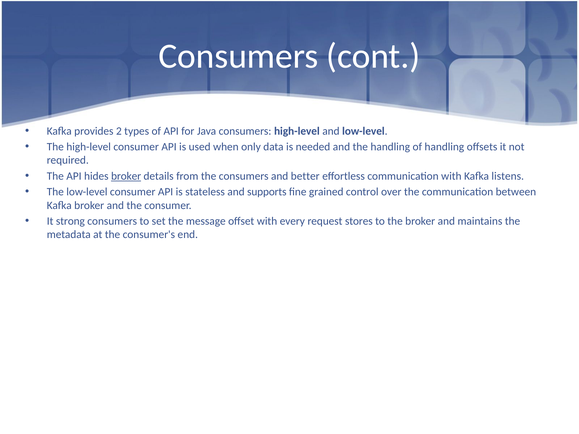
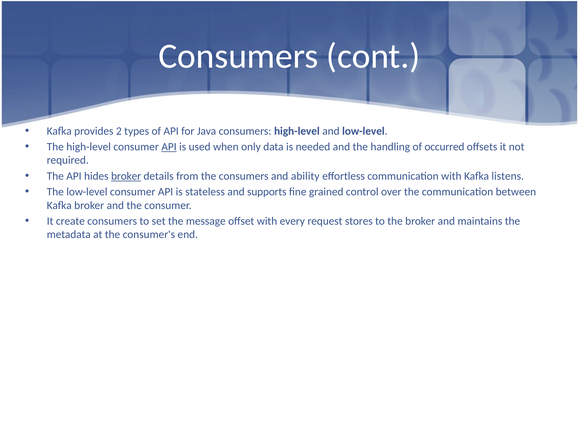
API at (169, 147) underline: none -> present
of handling: handling -> occurred
better: better -> ability
strong: strong -> create
